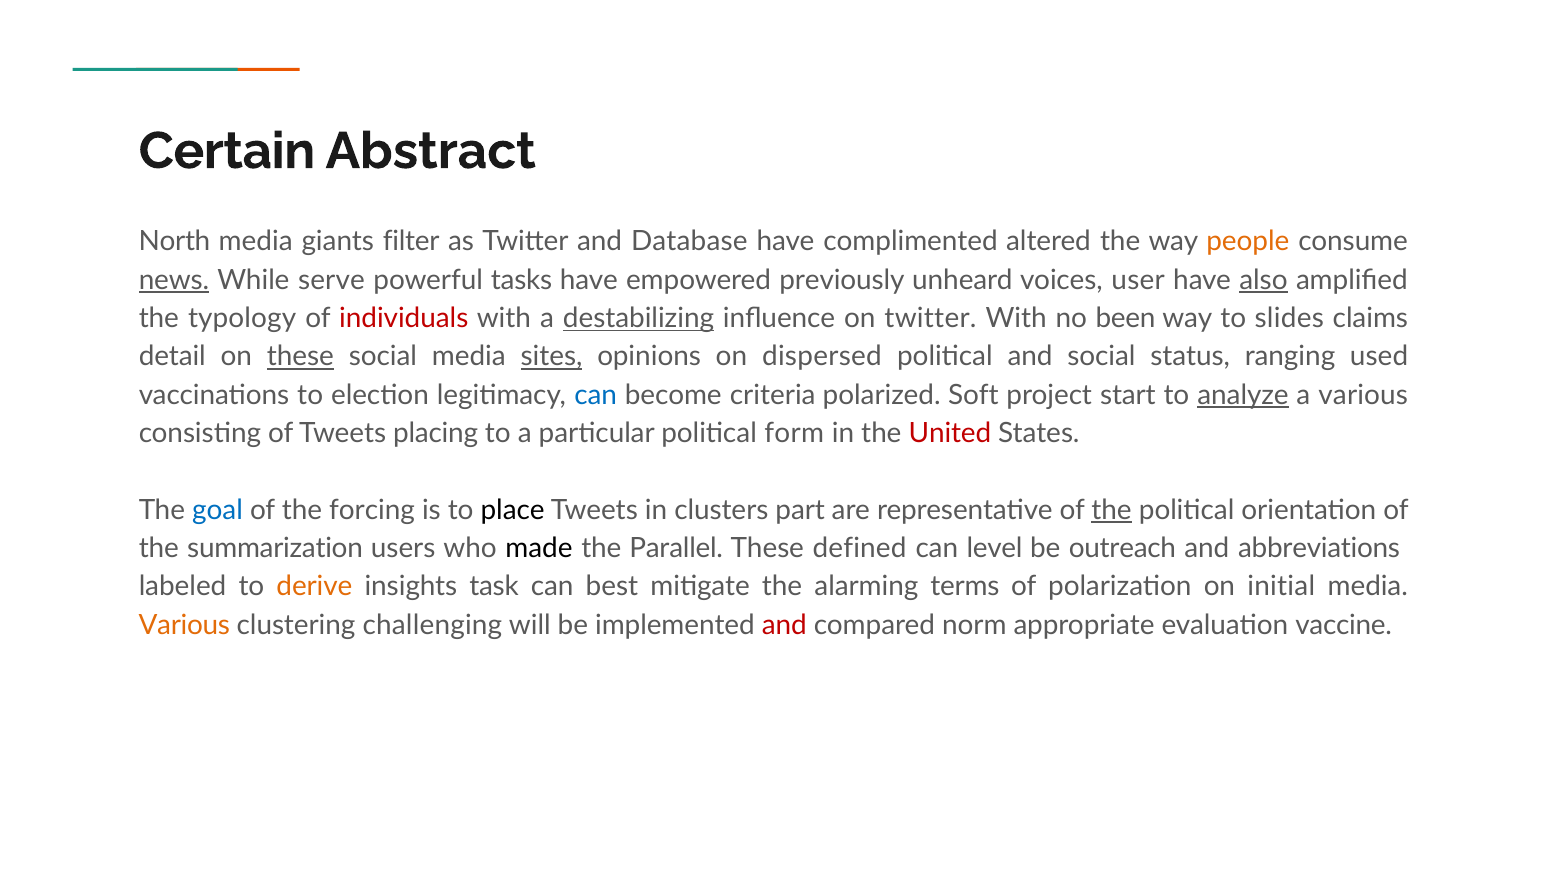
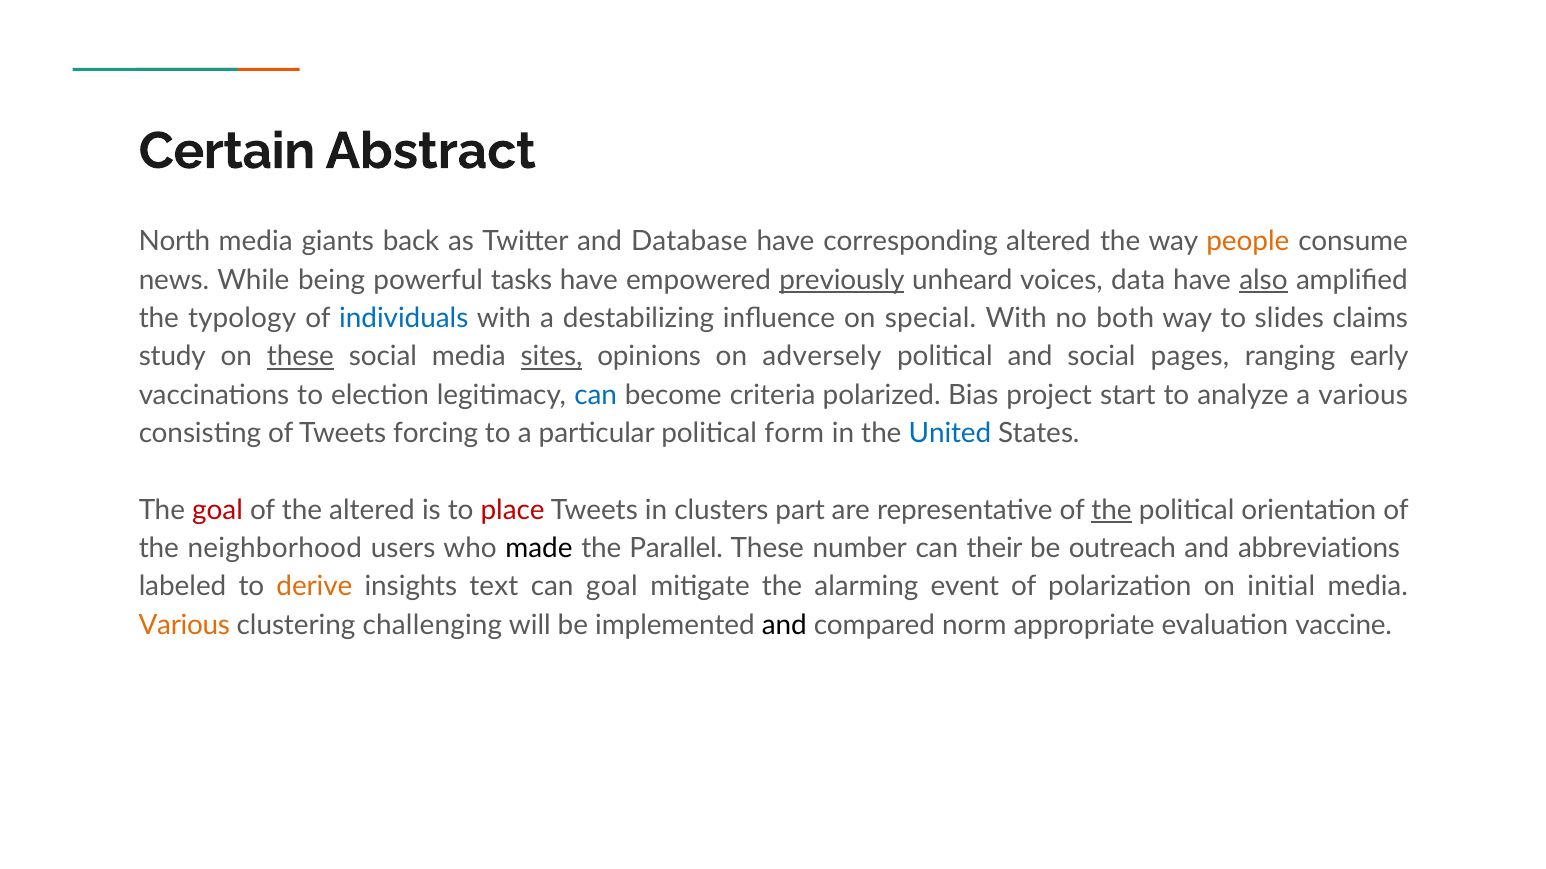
filter: filter -> back
complimented: complimented -> corresponding
news underline: present -> none
serve: serve -> being
previously underline: none -> present
user: user -> data
individuals colour: red -> blue
destabilizing underline: present -> none
on twitter: twitter -> special
been: been -> both
detail: detail -> study
dispersed: dispersed -> adversely
status: status -> pages
used: used -> early
Soft: Soft -> Bias
analyze underline: present -> none
placing: placing -> forcing
United colour: red -> blue
goal at (218, 510) colour: blue -> red
the forcing: forcing -> altered
place colour: black -> red
summarization: summarization -> neighborhood
defined: defined -> number
level: level -> their
task: task -> text
can best: best -> goal
terms: terms -> event
and at (784, 625) colour: red -> black
